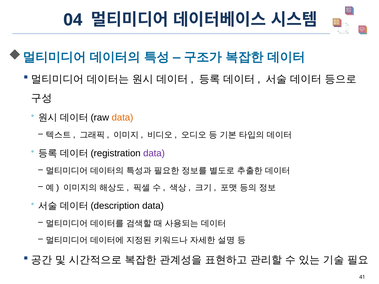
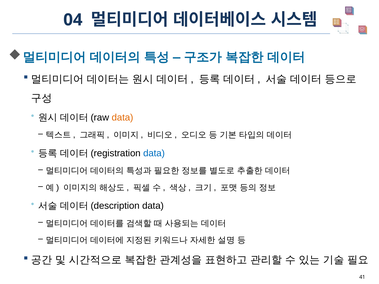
data at (154, 153) colour: purple -> blue
